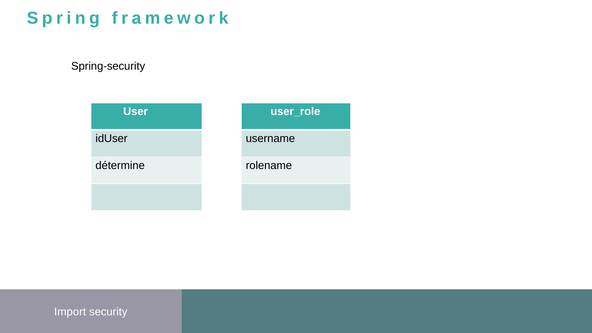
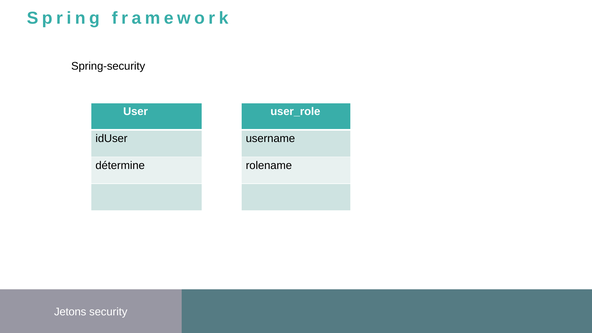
Import: Import -> Jetons
